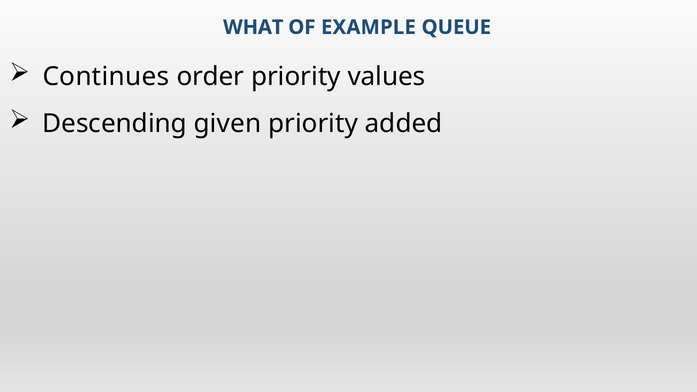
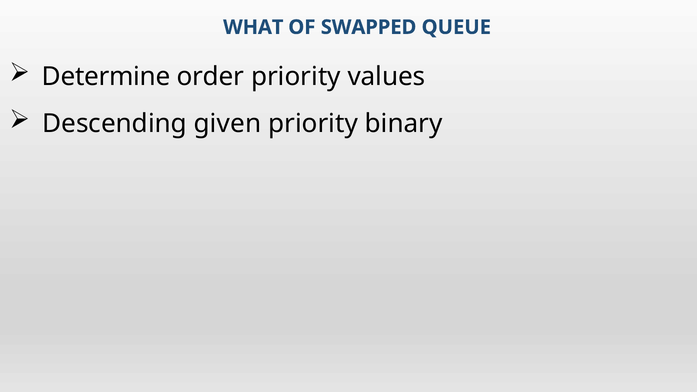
EXAMPLE: EXAMPLE -> SWAPPED
Continues: Continues -> Determine
added: added -> binary
